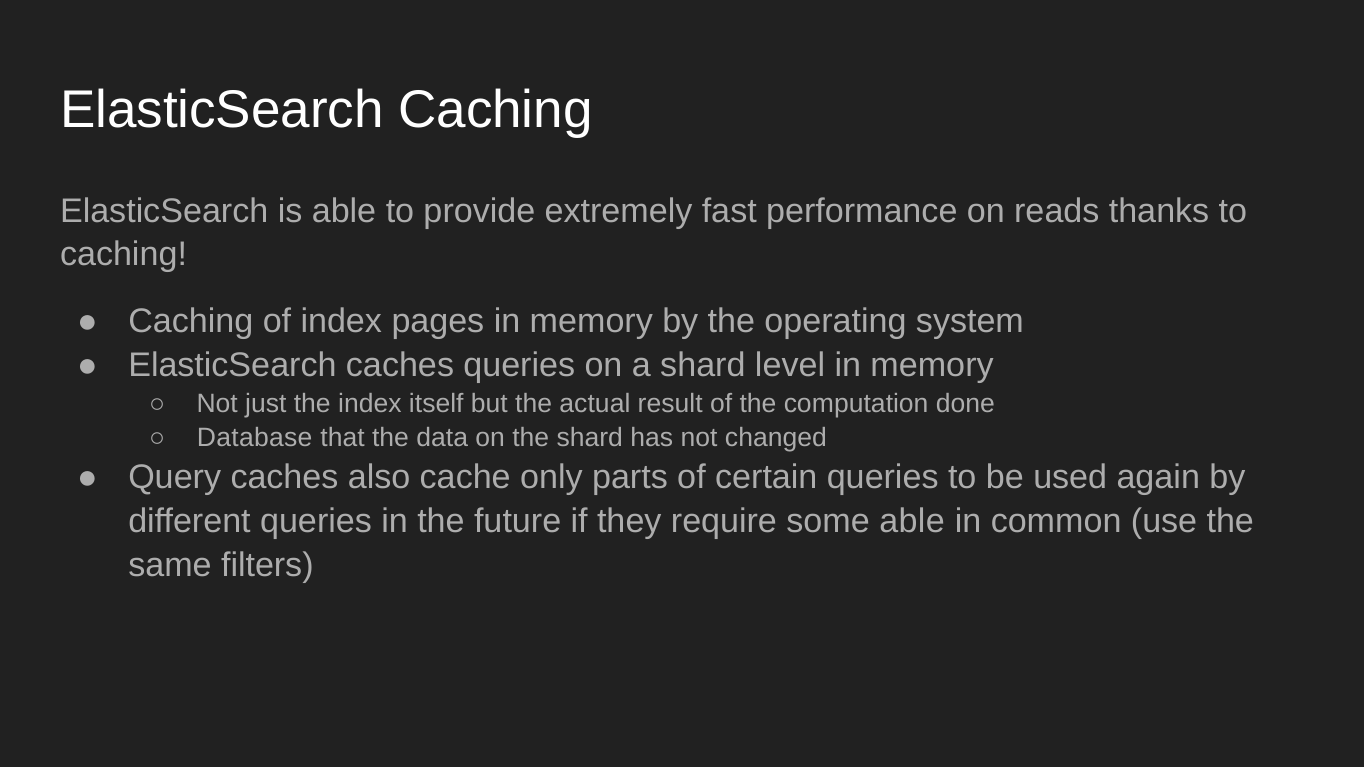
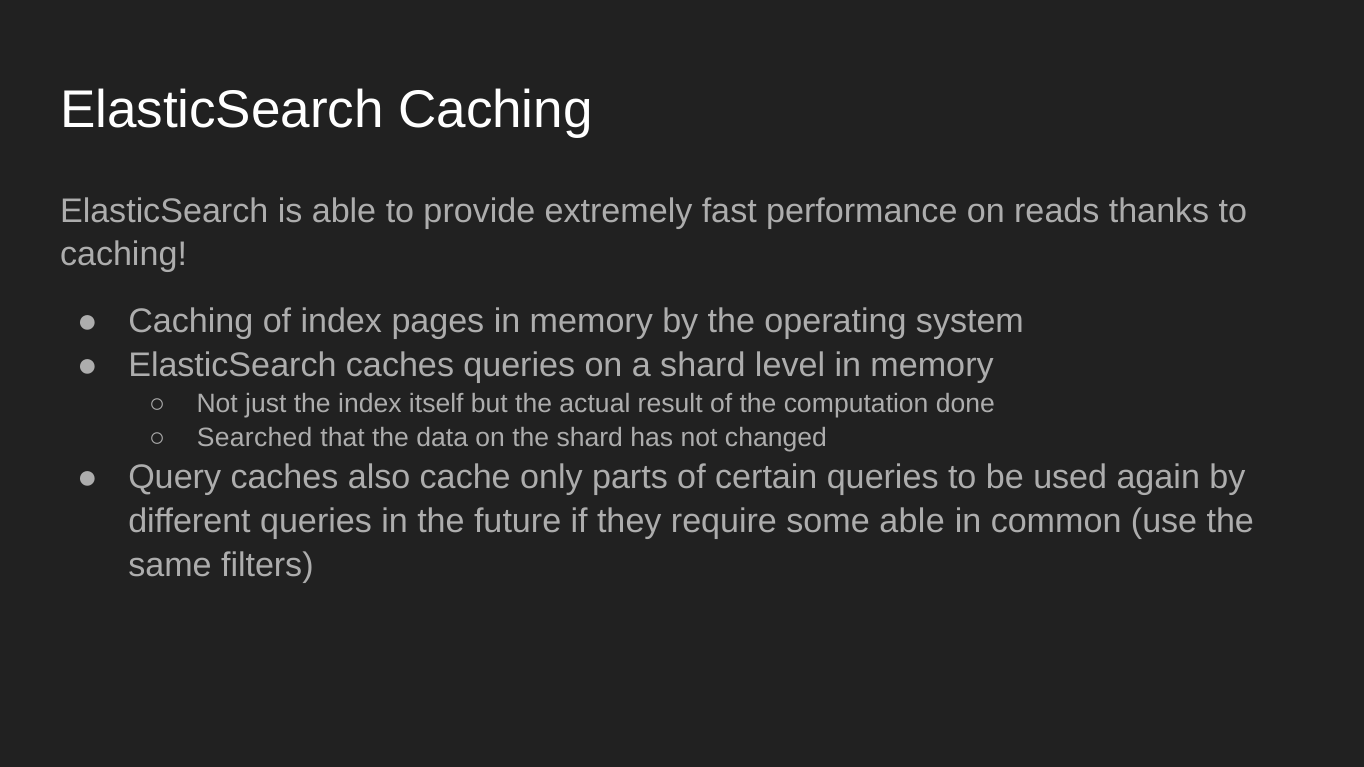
Database: Database -> Searched
